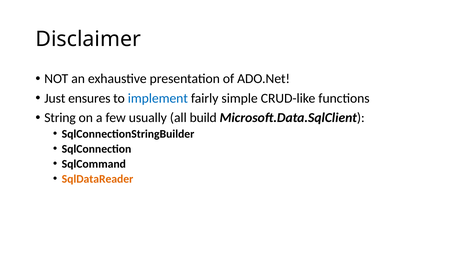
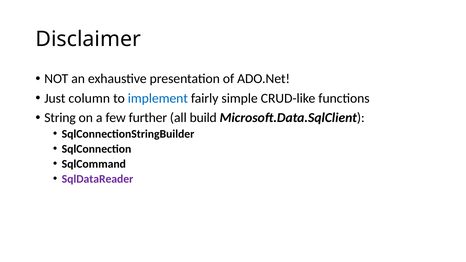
ensures: ensures -> column
usually: usually -> further
SqlDataReader colour: orange -> purple
